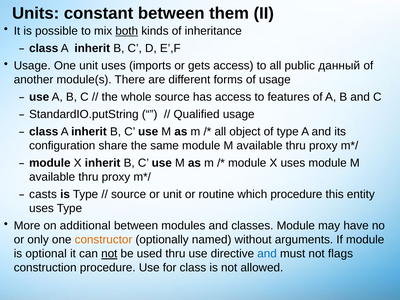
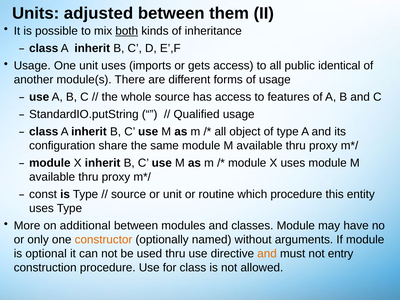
constant: constant -> adjusted
данный: данный -> identical
casts: casts -> const
not at (109, 254) underline: present -> none
and at (267, 254) colour: blue -> orange
flags: flags -> entry
